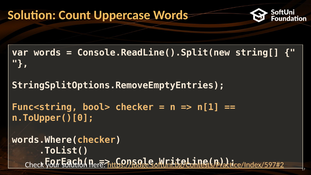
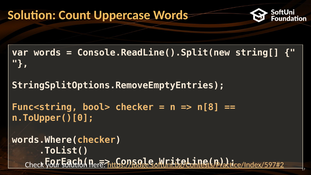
n[1: n[1 -> n[8
